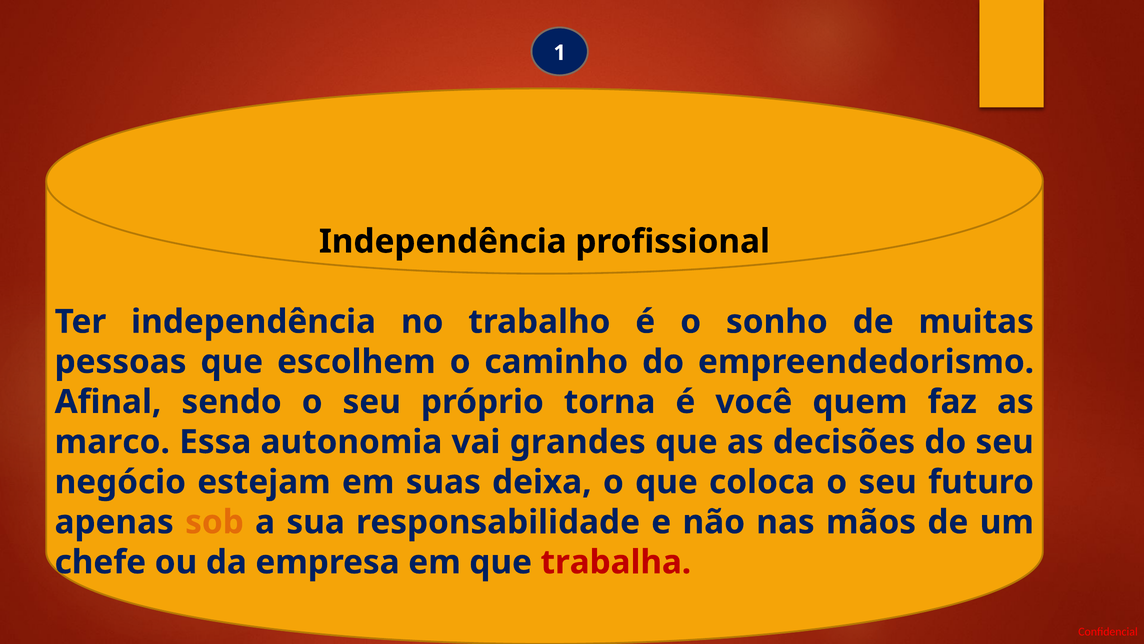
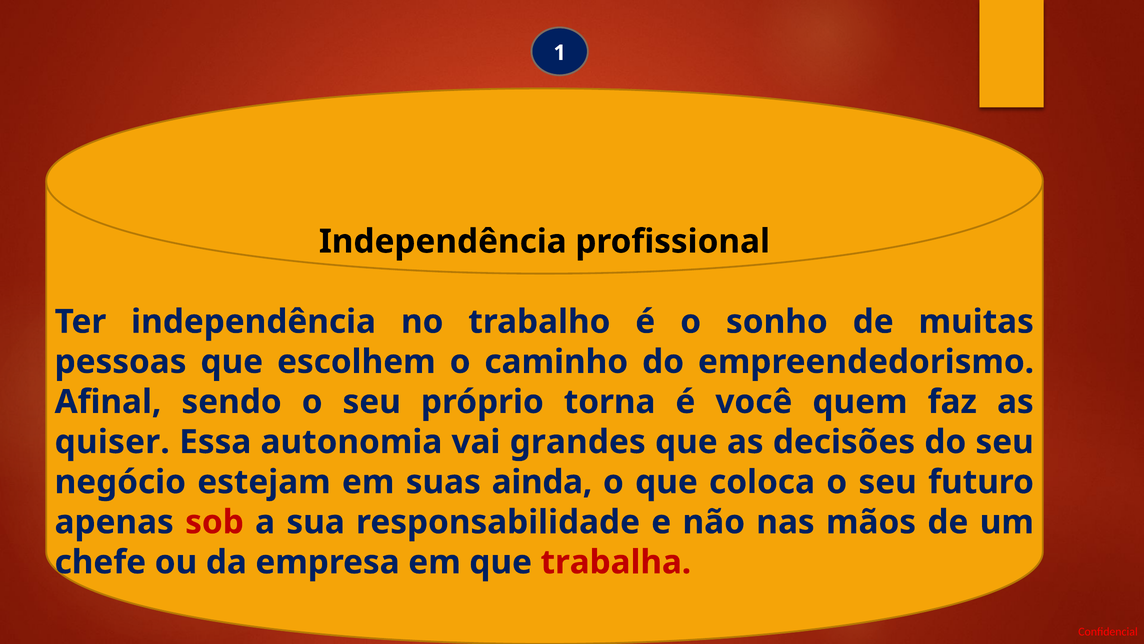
marco: marco -> quiser
deixa: deixa -> ainda
sob colour: orange -> red
